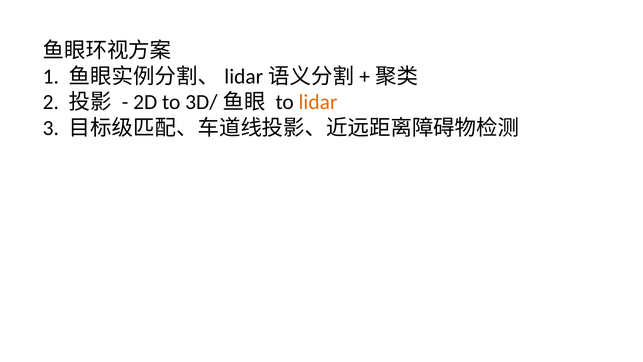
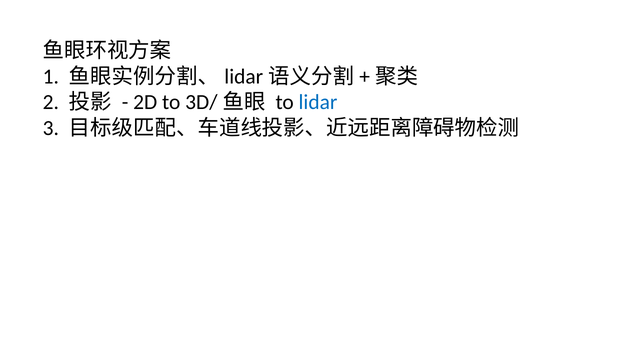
lidar colour: orange -> blue
